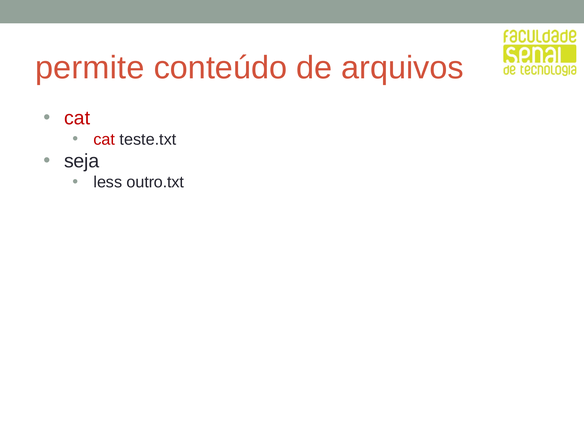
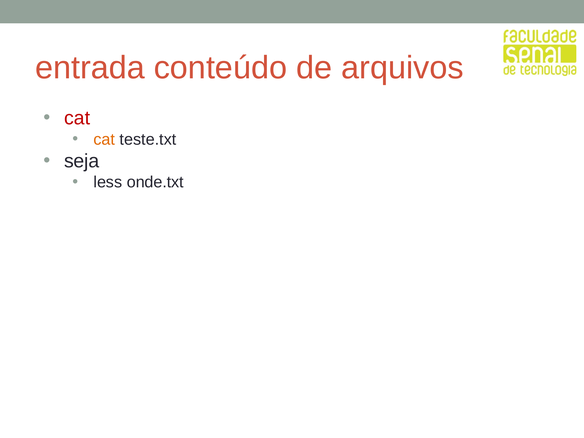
permite: permite -> entrada
cat at (104, 139) colour: red -> orange
outro.txt: outro.txt -> onde.txt
